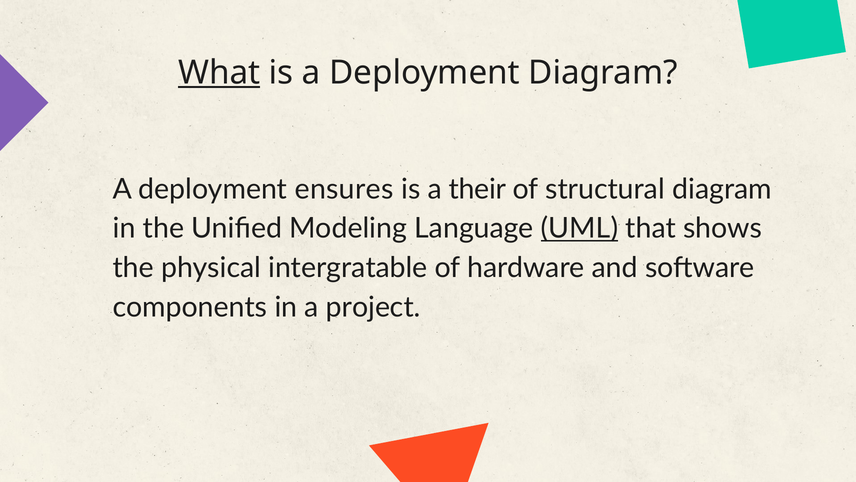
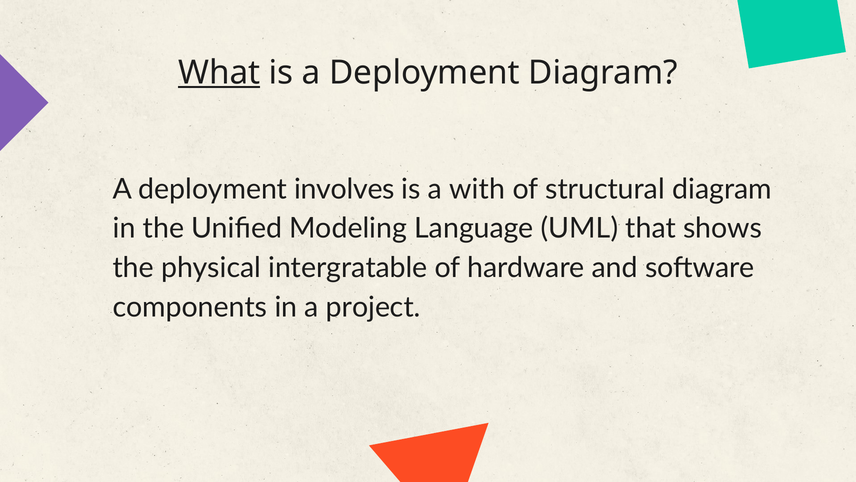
ensures: ensures -> involves
their: their -> with
UML underline: present -> none
